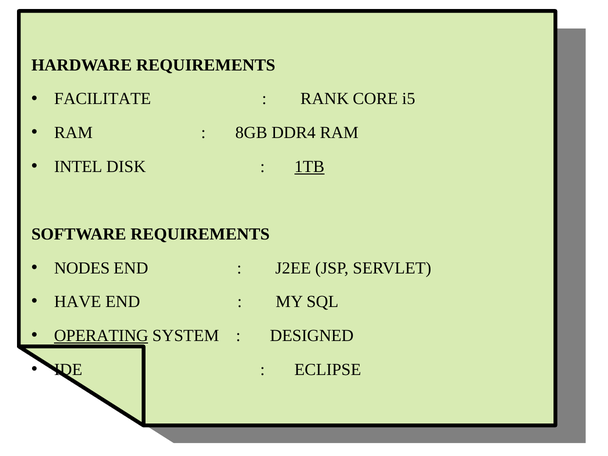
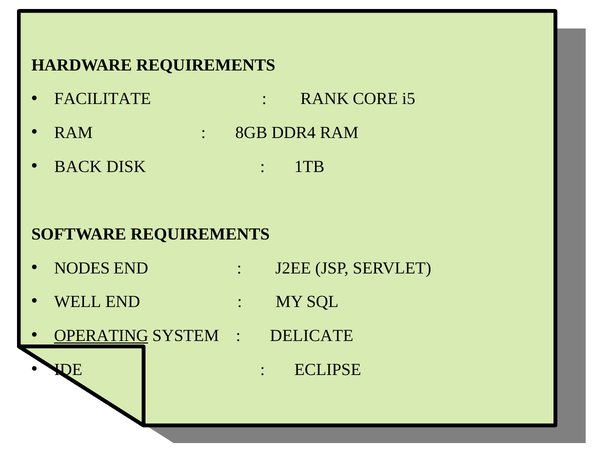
INTEL: INTEL -> BACK
1TB underline: present -> none
HAVE: HAVE -> WELL
DESIGNED: DESIGNED -> DELICATE
